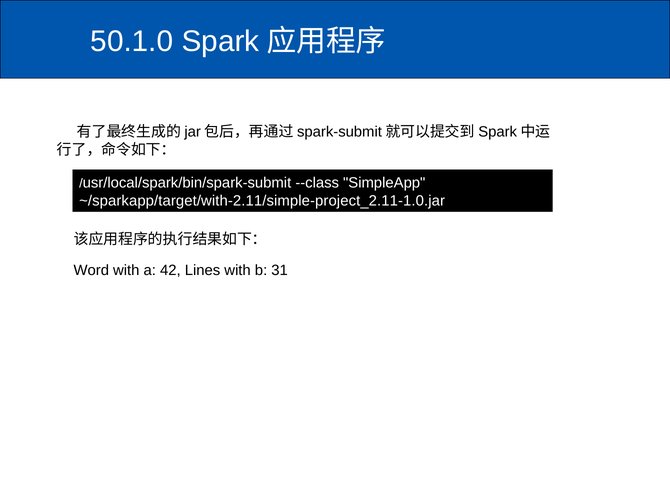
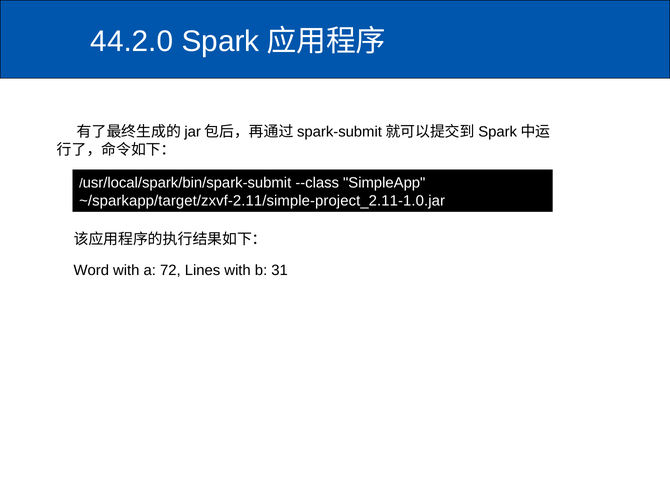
50.1.0: 50.1.0 -> 44.2.0
~/sparkapp/target/with-2.11/simple-project_2.11-1.0.jar: ~/sparkapp/target/with-2.11/simple-project_2.11-1.0.jar -> ~/sparkapp/target/zxvf-2.11/simple-project_2.11-1.0.jar
42: 42 -> 72
